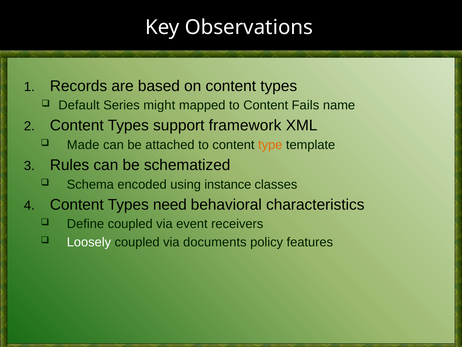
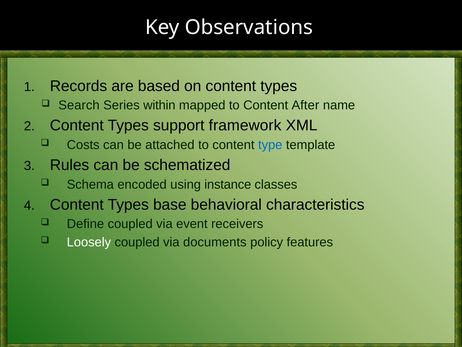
Default: Default -> Search
might: might -> within
Fails: Fails -> After
Made: Made -> Costs
type colour: orange -> blue
need: need -> base
